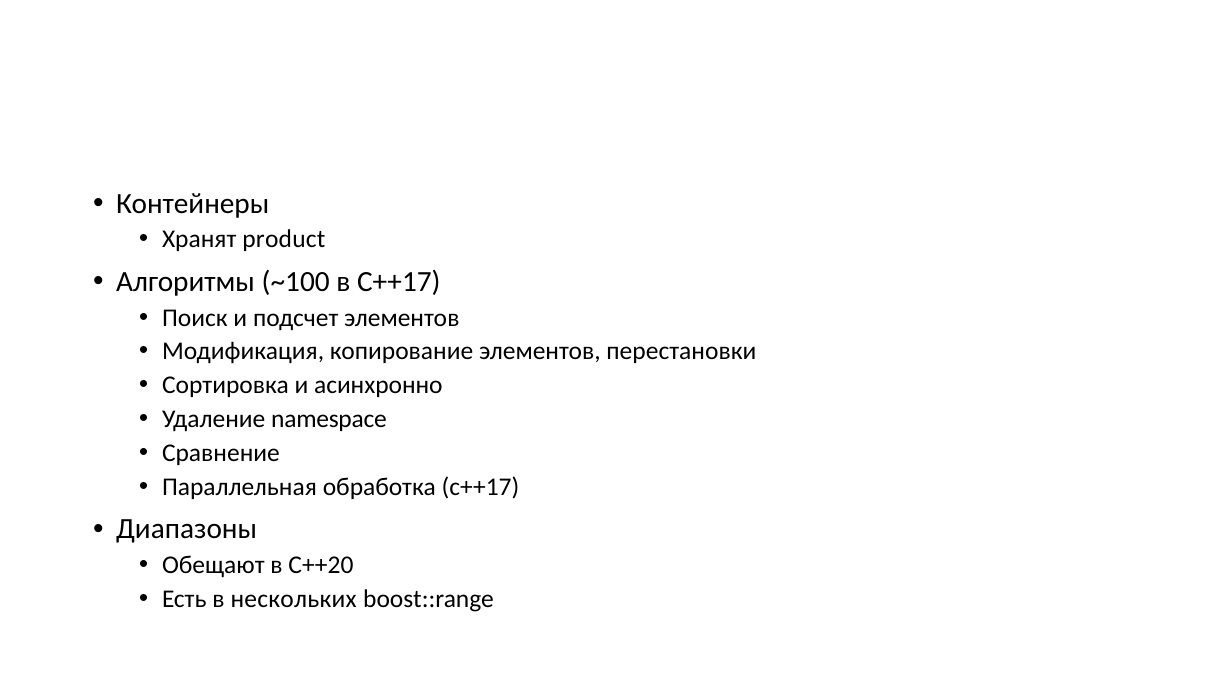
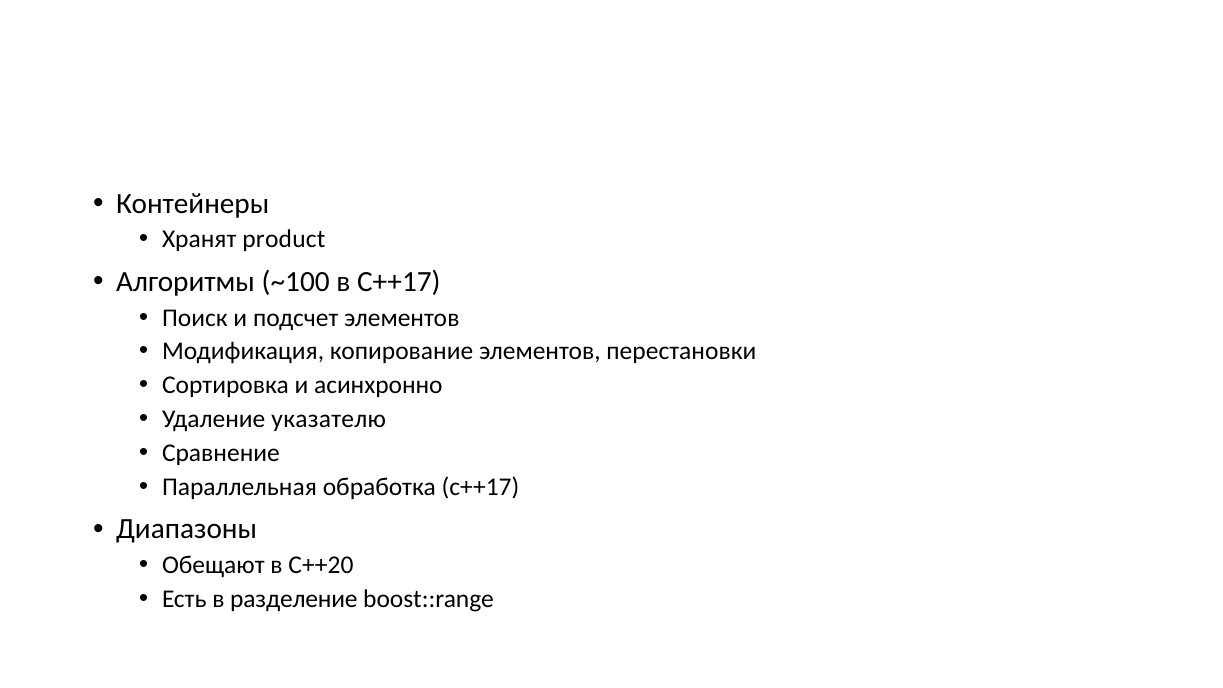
namespace: namespace -> указателю
нескольких: нескольких -> разделение
